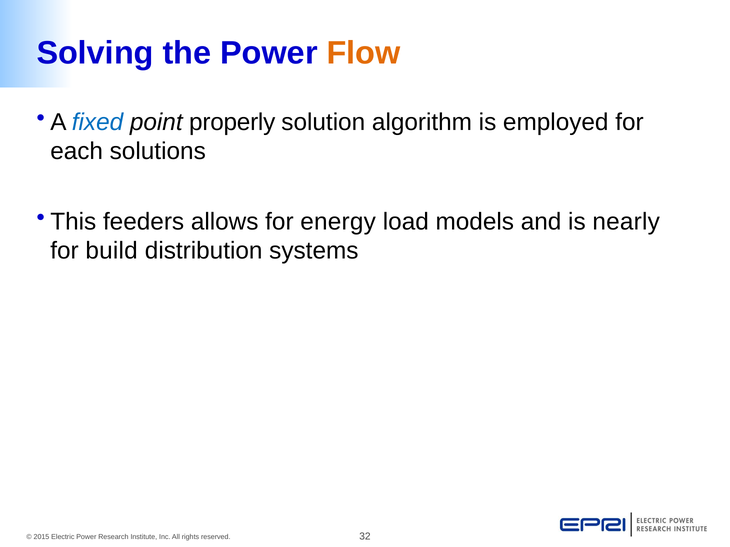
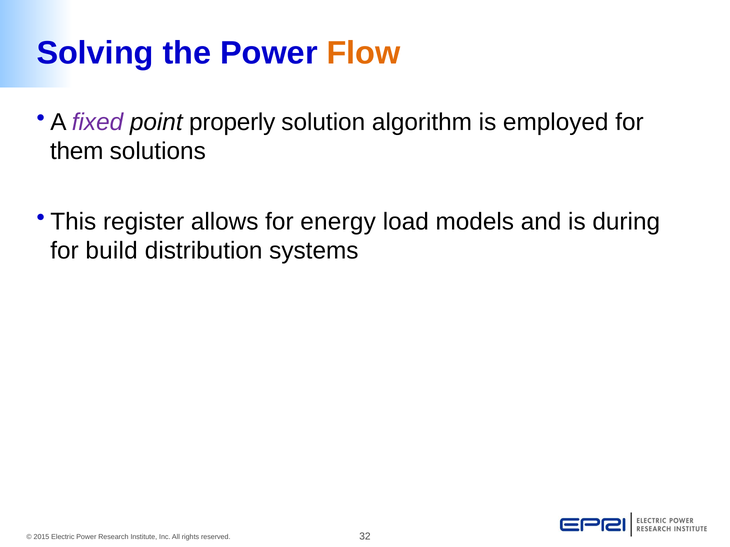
fixed colour: blue -> purple
each: each -> them
feeders: feeders -> register
nearly: nearly -> during
